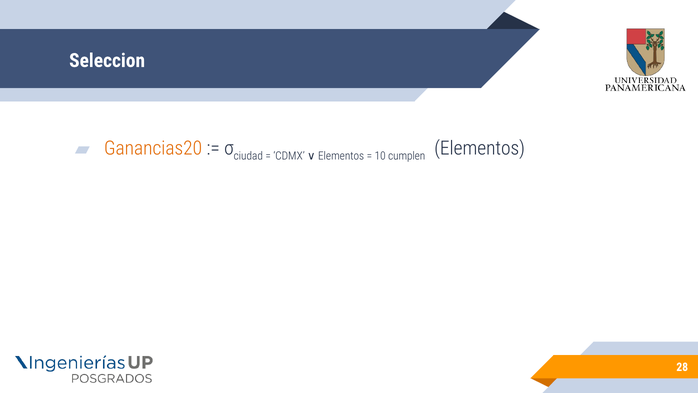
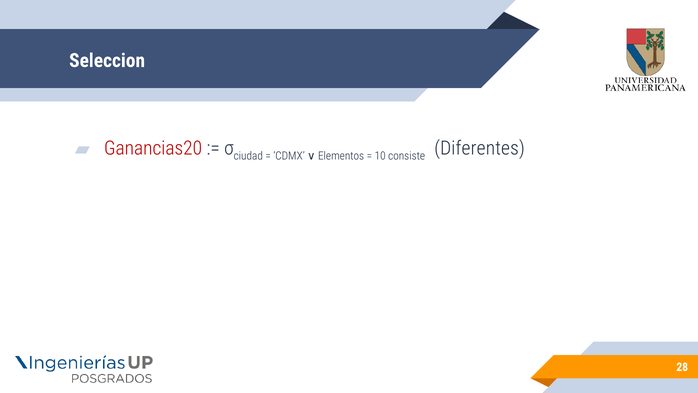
Ganancias20 colour: orange -> red
cumplen: cumplen -> consiste
Elementos at (480, 148): Elementos -> Diferentes
